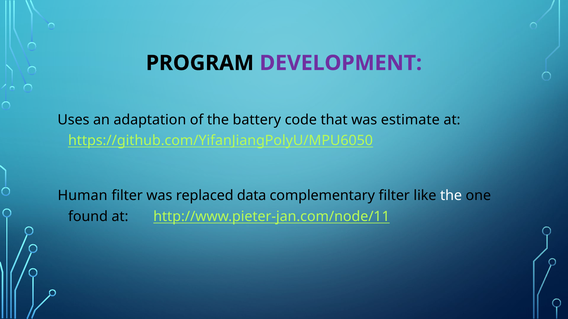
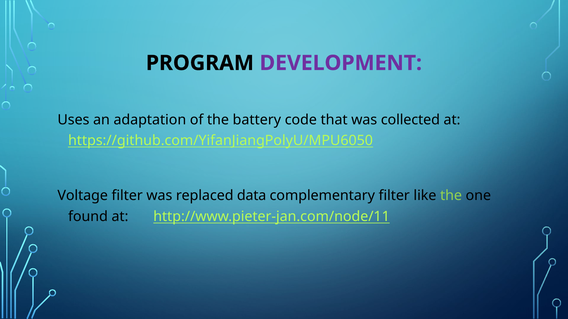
estimate: estimate -> collected
Human: Human -> Voltage
the at (451, 196) colour: white -> light green
